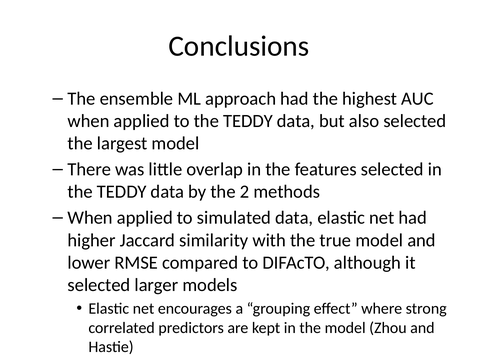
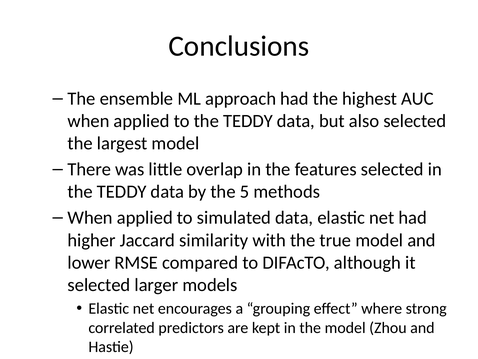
2: 2 -> 5
